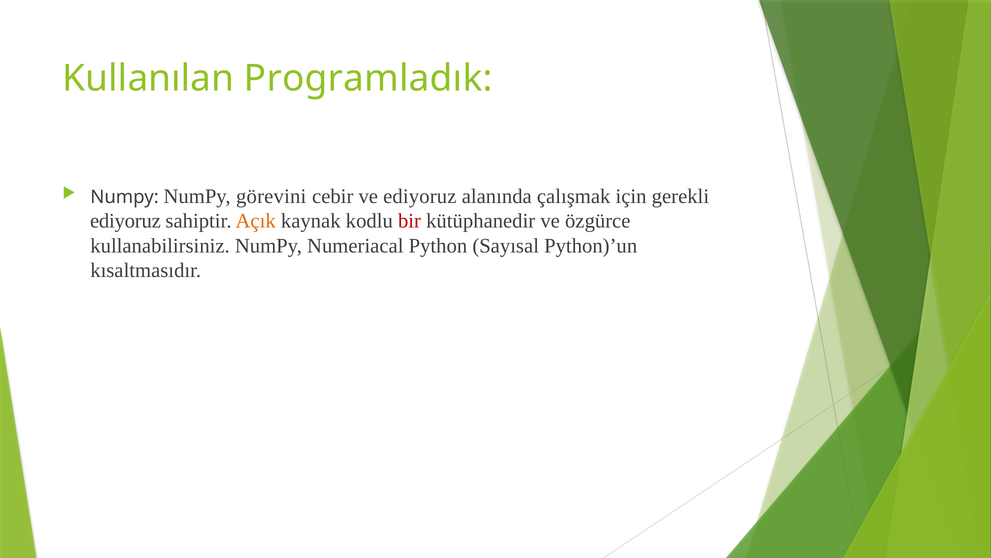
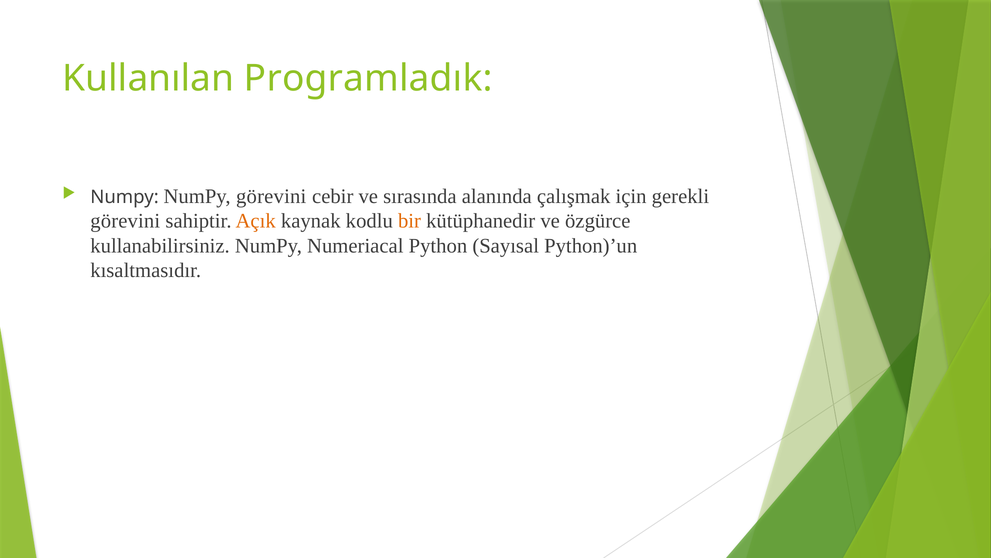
ve ediyoruz: ediyoruz -> sırasında
ediyoruz at (125, 221): ediyoruz -> görevini
bir colour: red -> orange
